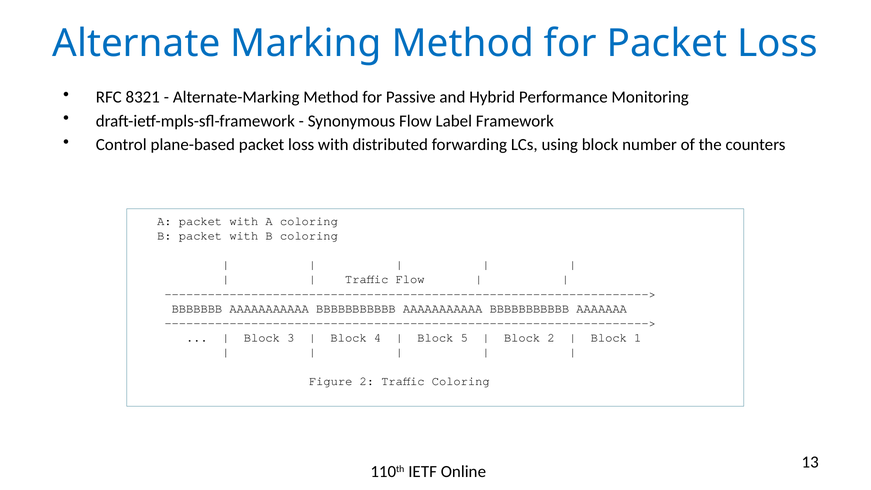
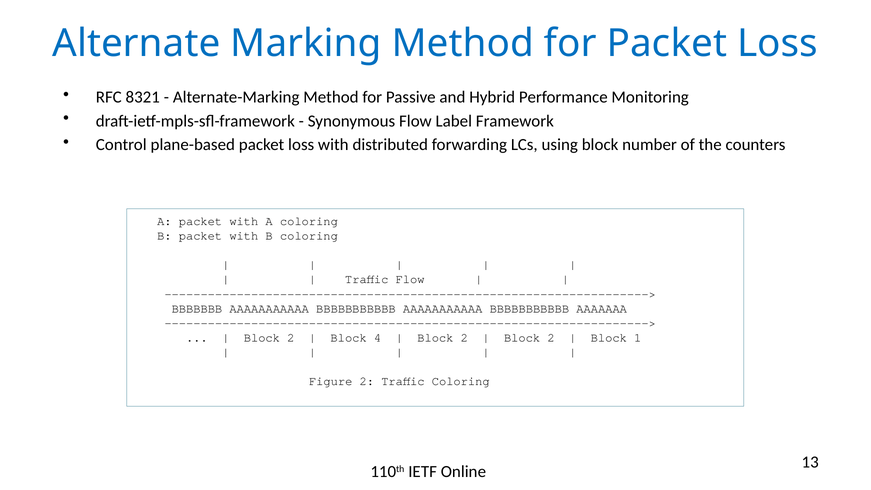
3 at (291, 338): 3 -> 2
5 at (464, 338): 5 -> 2
